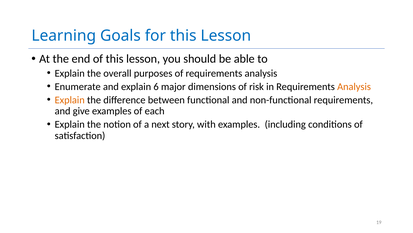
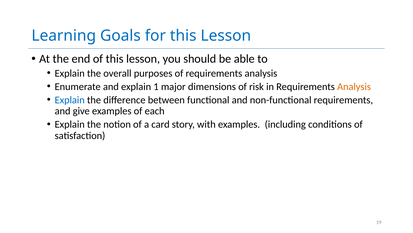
6: 6 -> 1
Explain at (70, 100) colour: orange -> blue
next: next -> card
